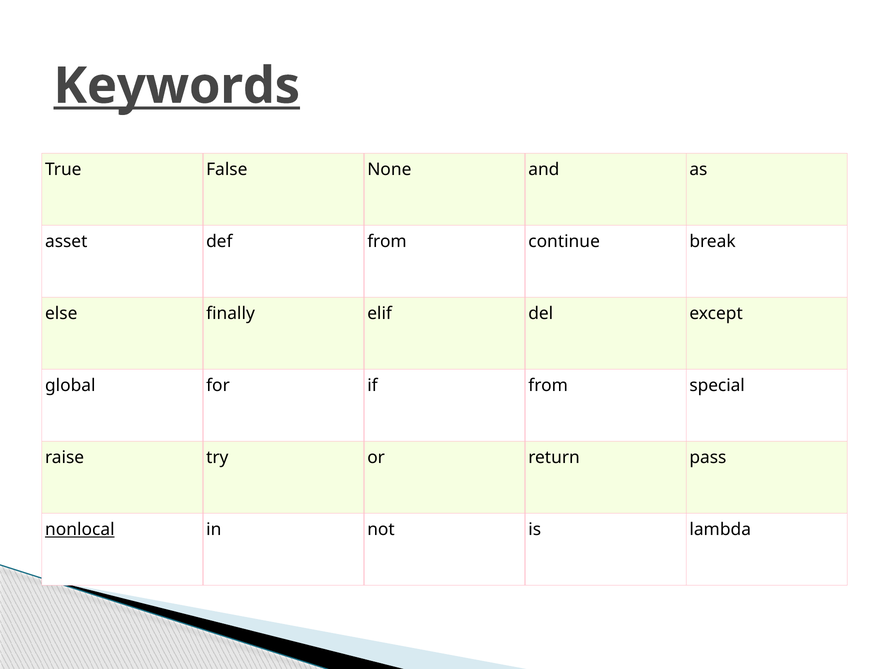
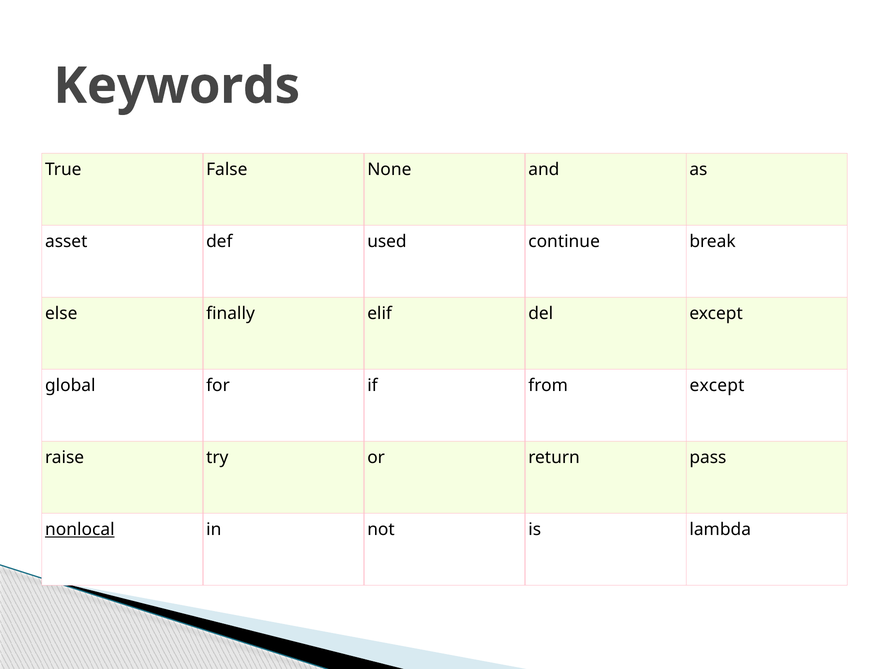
Keywords underline: present -> none
def from: from -> used
from special: special -> except
